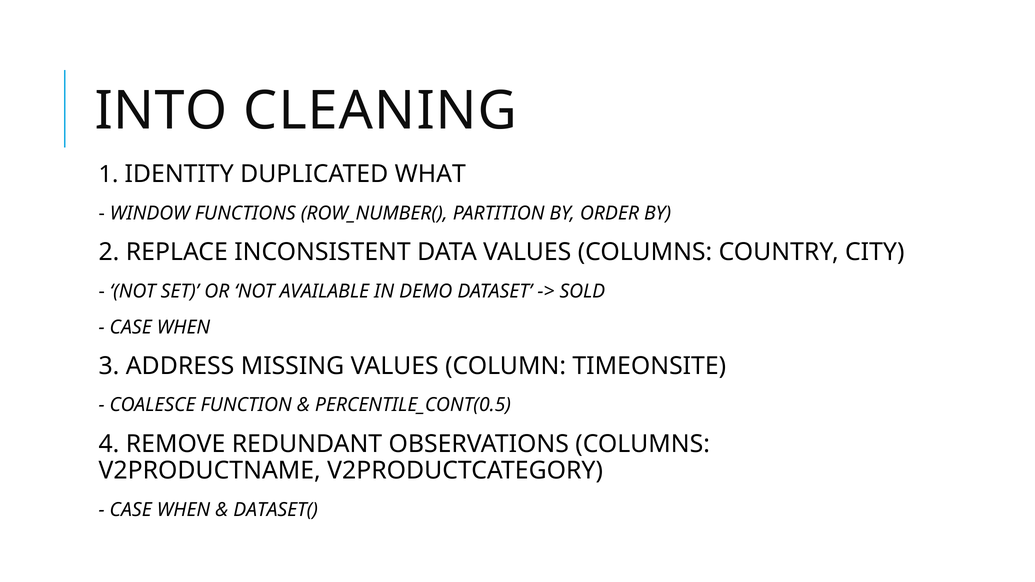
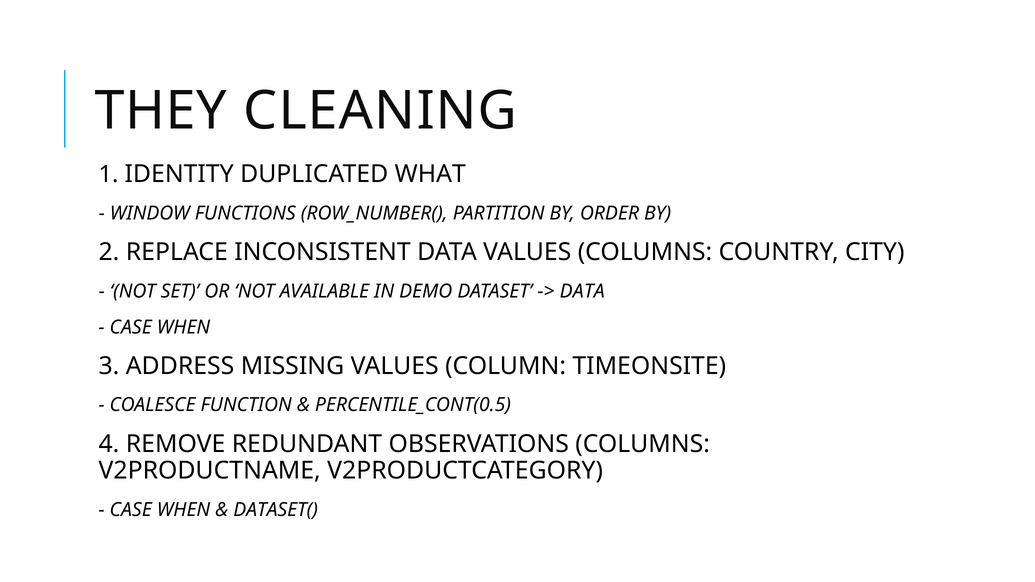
INTO: INTO -> THEY
SOLD at (582, 291): SOLD -> DATA
